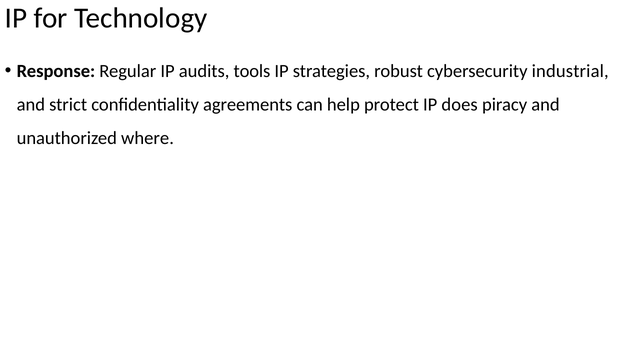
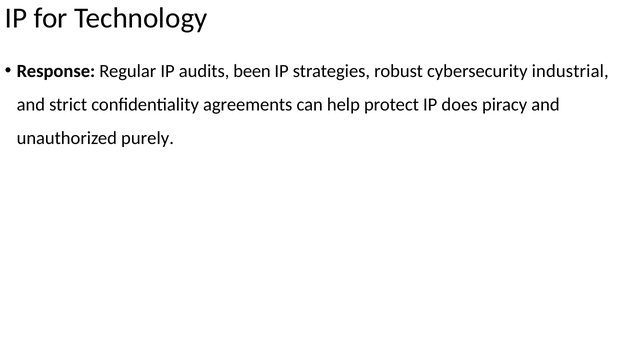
tools: tools -> been
where: where -> purely
